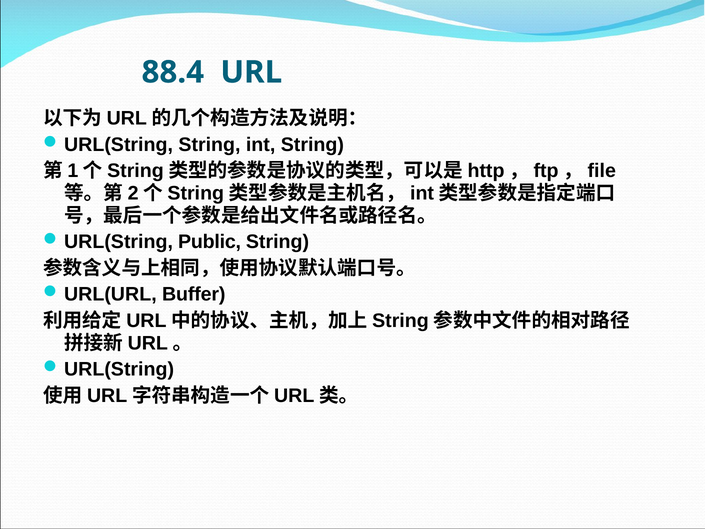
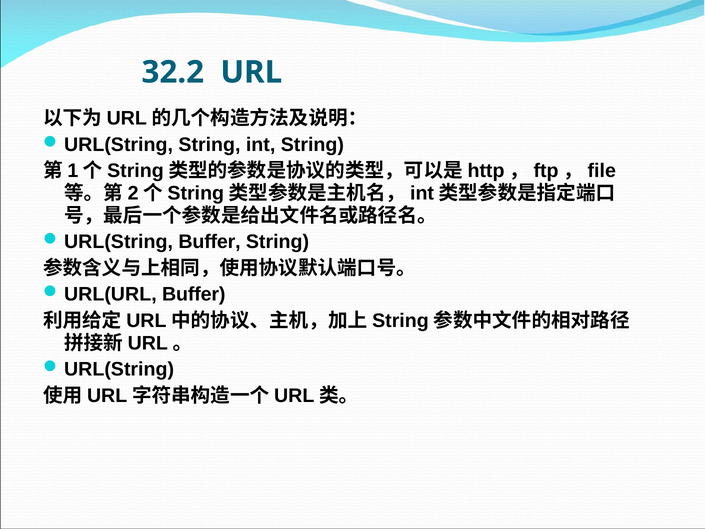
88.4: 88.4 -> 32.2
Public at (210, 242): Public -> Buffer
